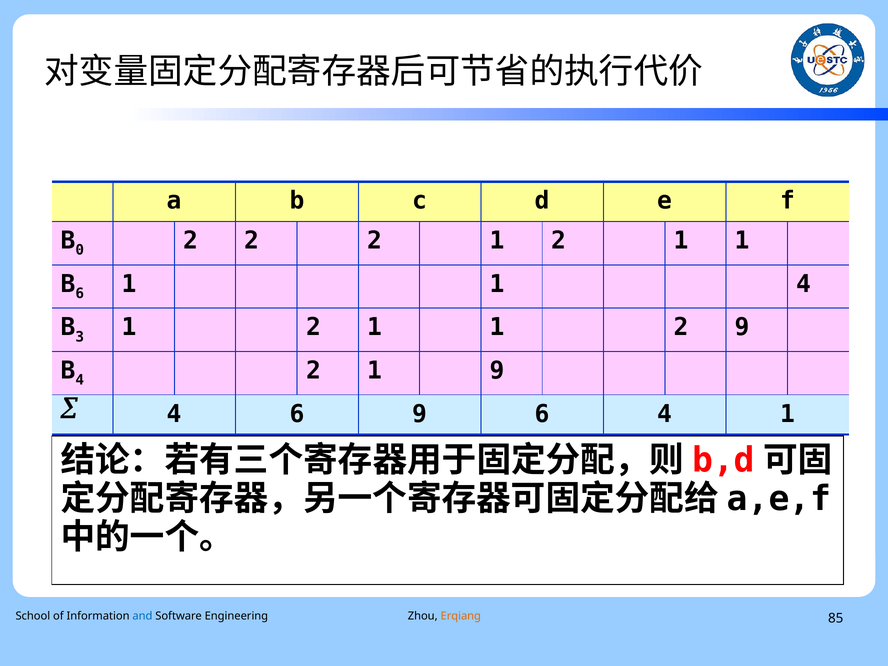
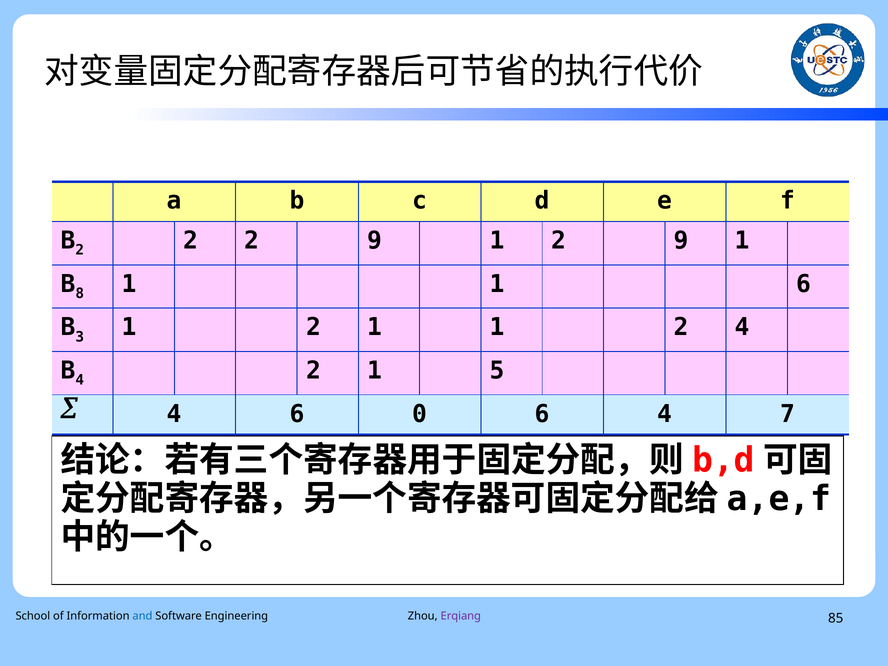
B 0: 0 -> 2
2 2 2: 2 -> 9
1 at (681, 241): 1 -> 9
B 6: 6 -> 8
1 4: 4 -> 6
2 9: 9 -> 4
1 9: 9 -> 5
6 9: 9 -> 0
4 1: 1 -> 7
Erqiang colour: orange -> purple
